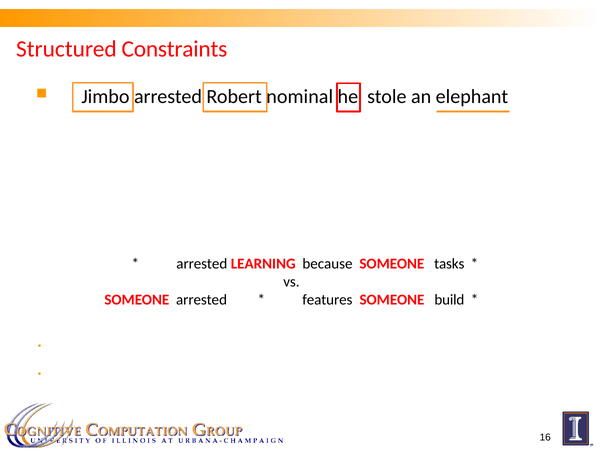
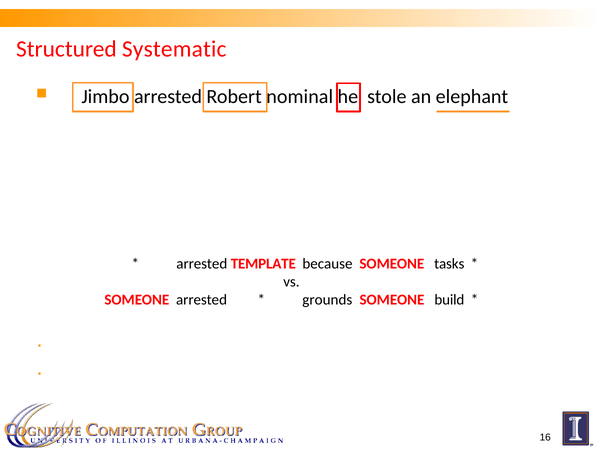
Constraints: Constraints -> Systematic
LEARNING: LEARNING -> TEMPLATE
features: features -> grounds
